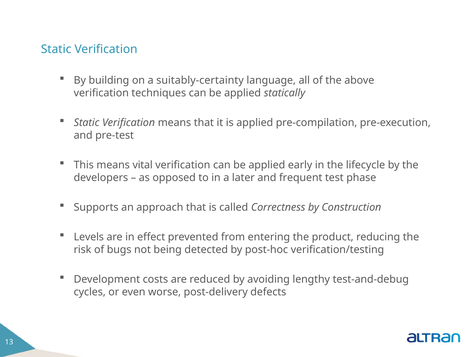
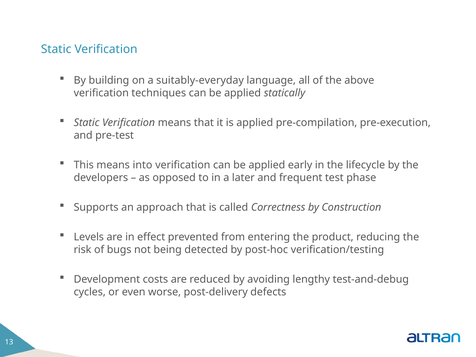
suitably-certainty: suitably-certainty -> suitably-everyday
vital: vital -> into
